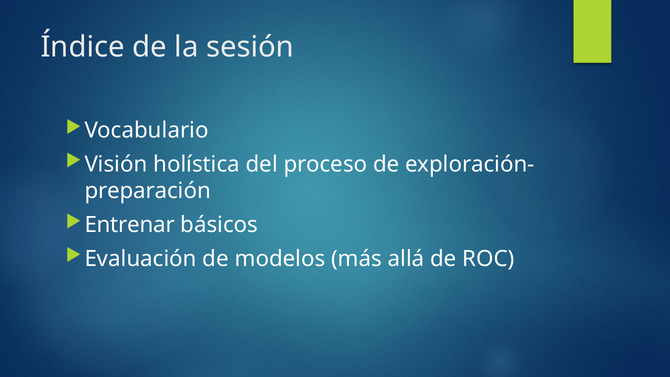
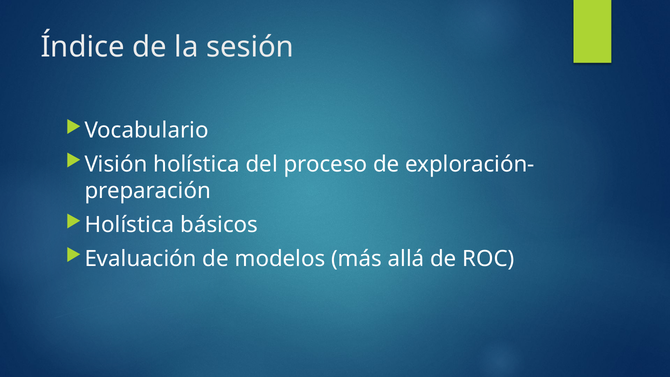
Entrenar at (130, 225): Entrenar -> Holística
